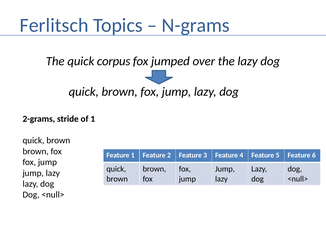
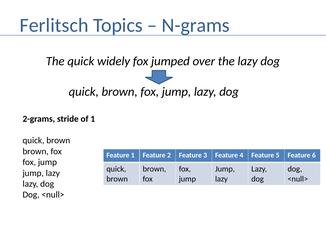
corpus: corpus -> widely
